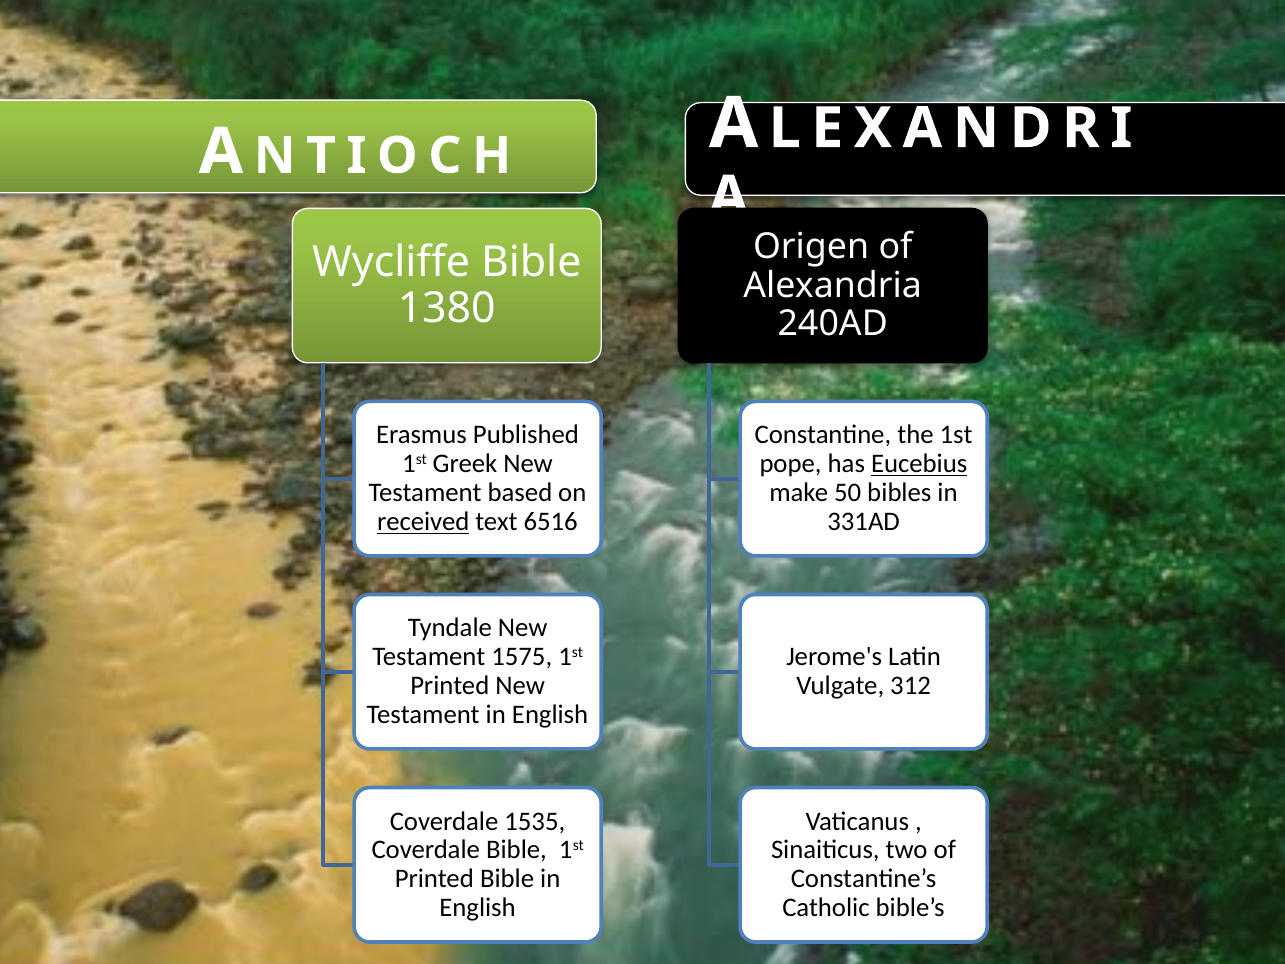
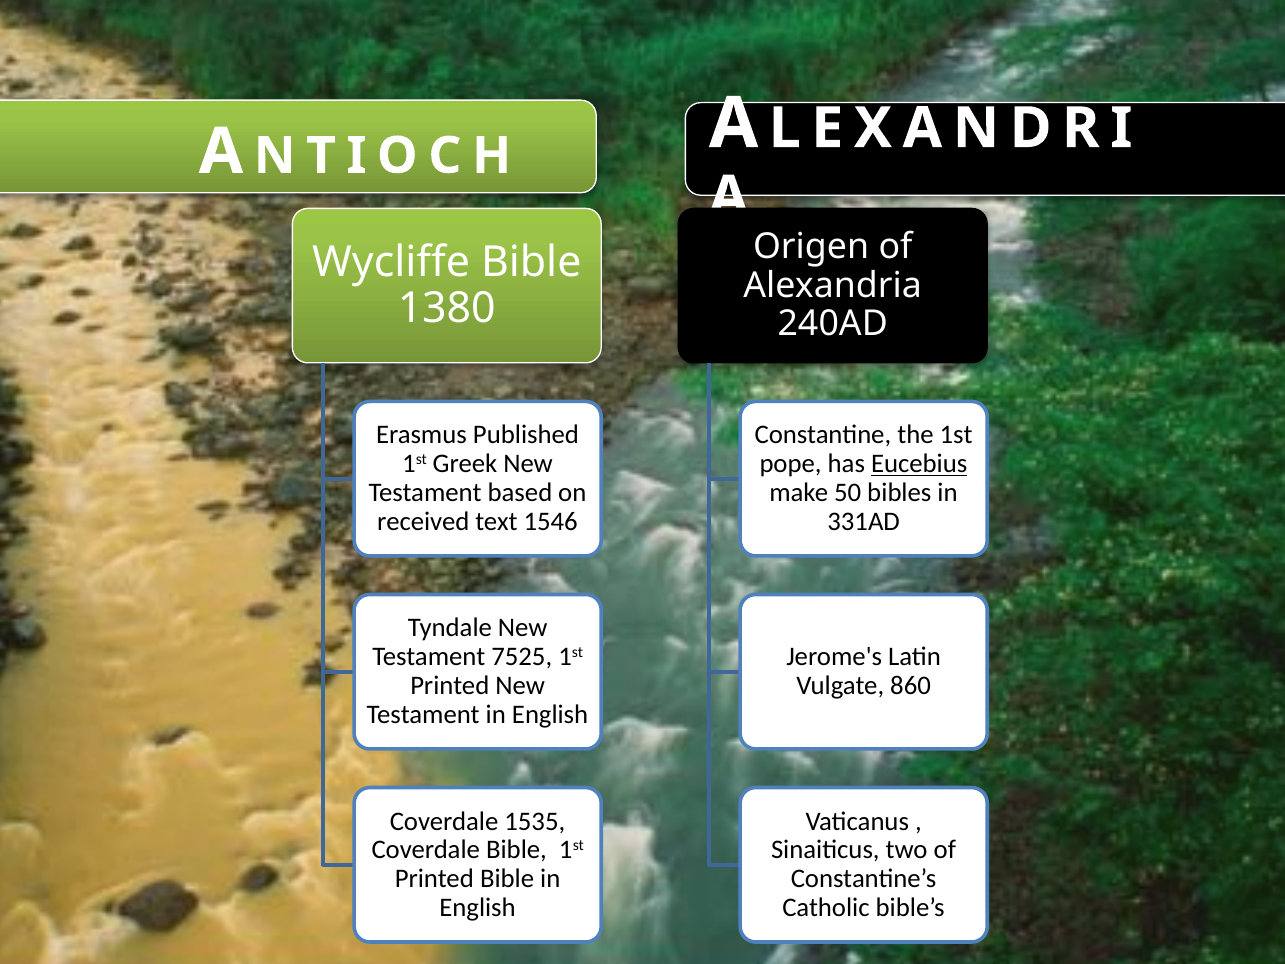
received underline: present -> none
6516: 6516 -> 1546
1575: 1575 -> 7525
312: 312 -> 860
